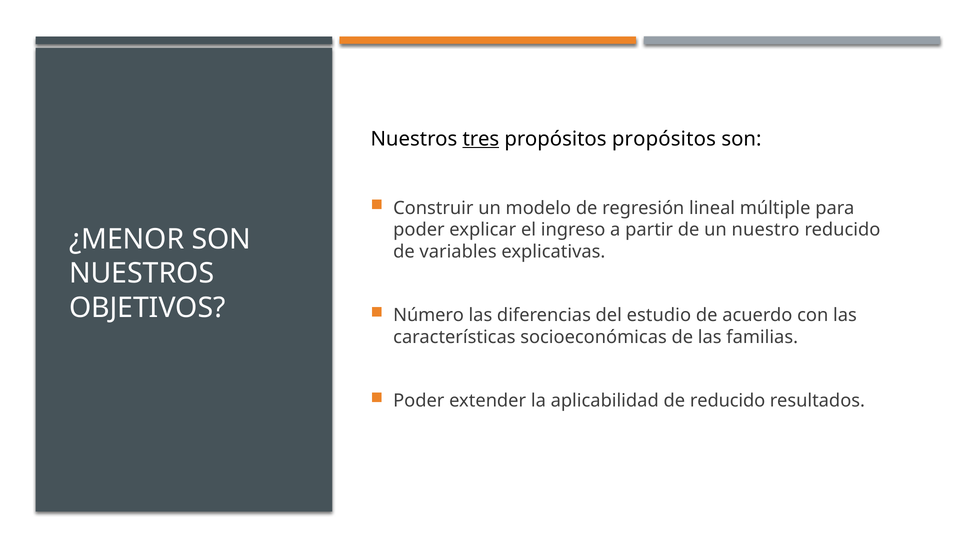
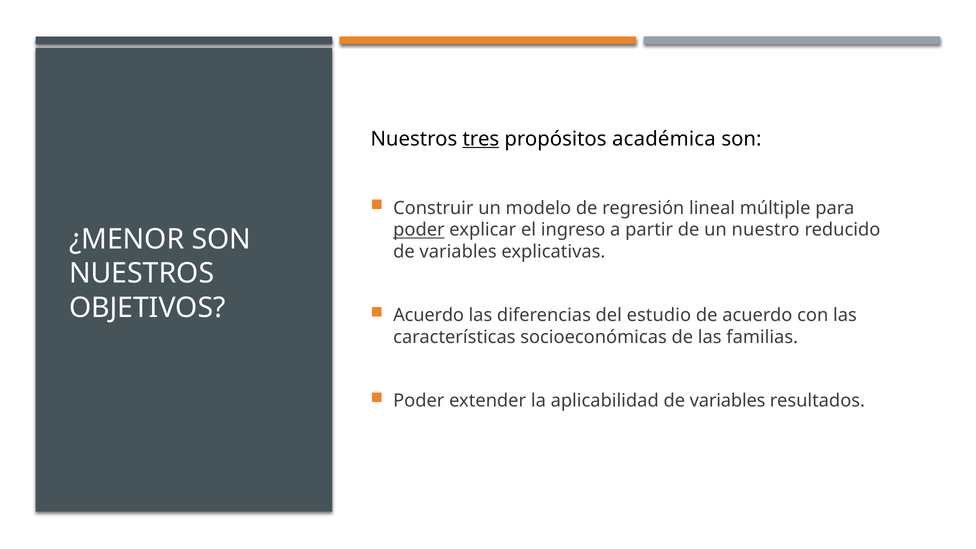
propósitos propósitos: propósitos -> académica
poder at (419, 230) underline: none -> present
Número at (429, 315): Número -> Acuerdo
aplicabilidad de reducido: reducido -> variables
